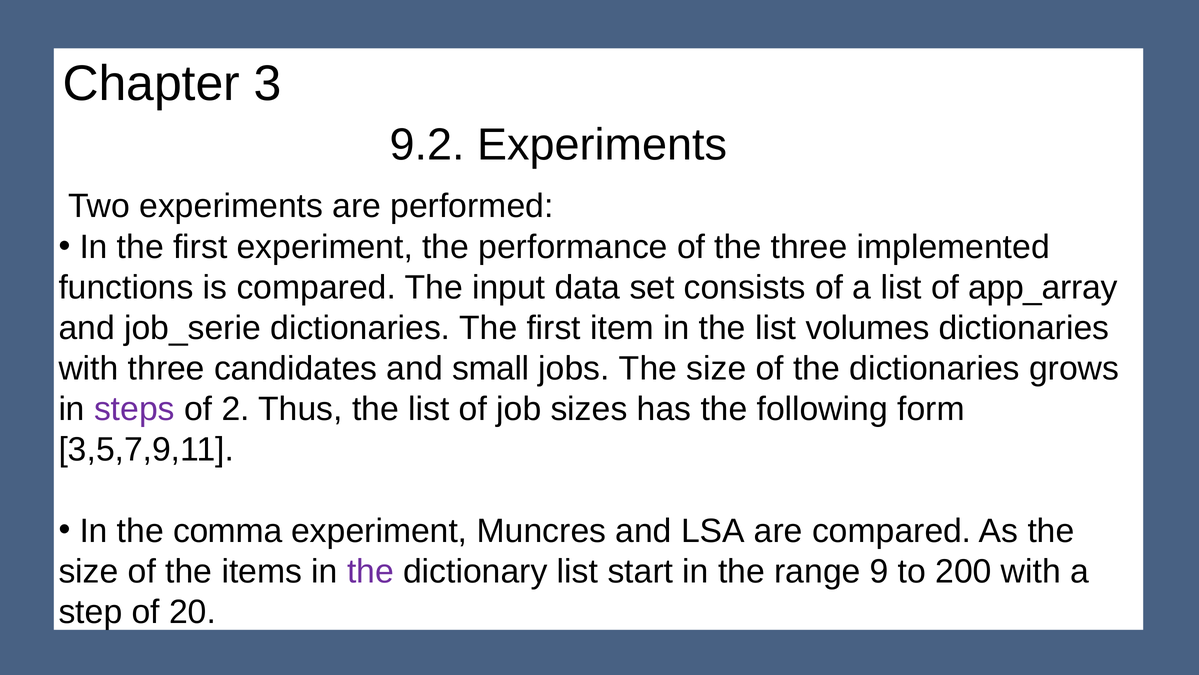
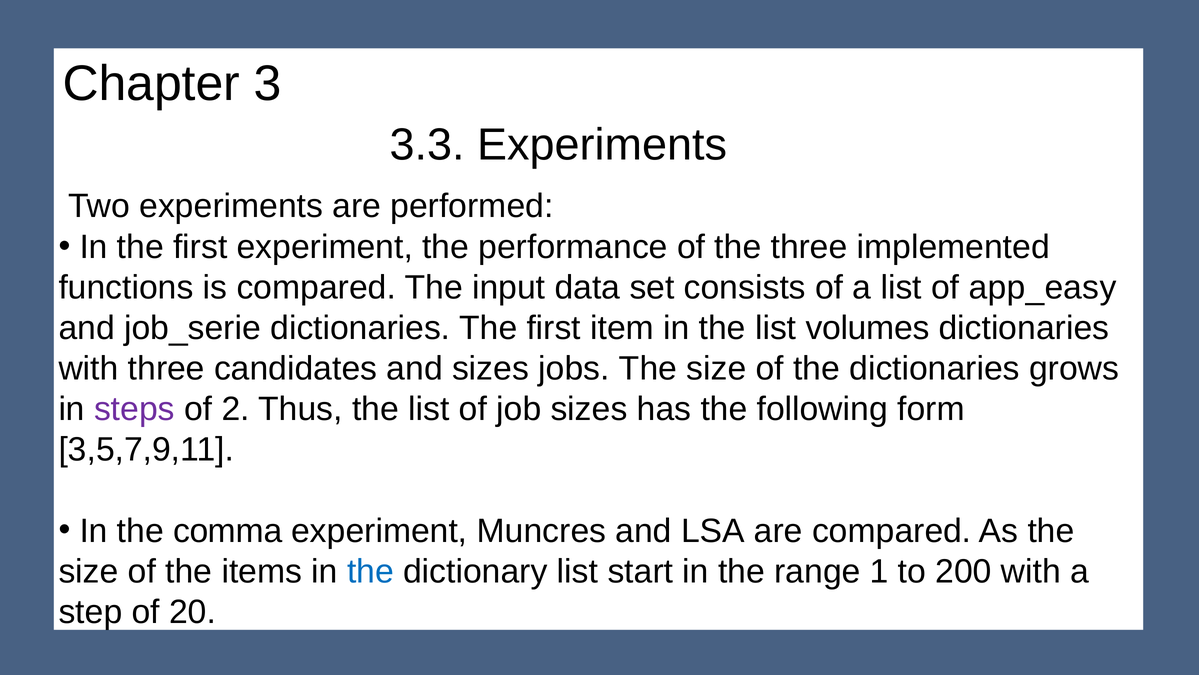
9.2: 9.2 -> 3.3
app_array: app_array -> app_easy
and small: small -> sizes
the at (370, 571) colour: purple -> blue
9: 9 -> 1
